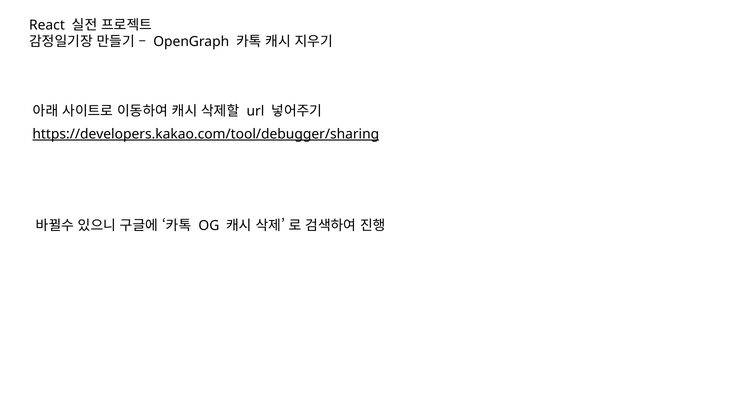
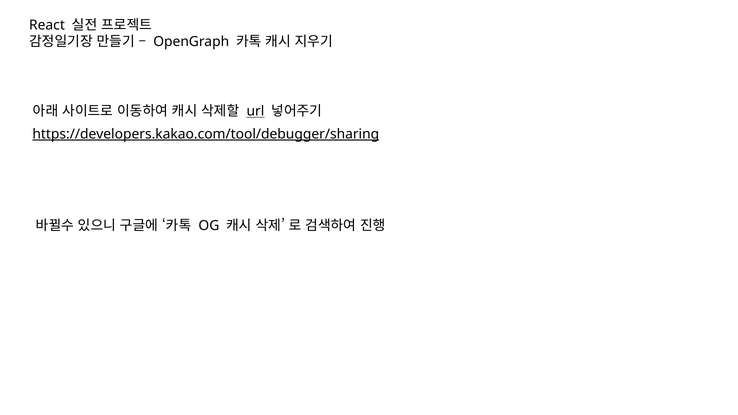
url underline: none -> present
